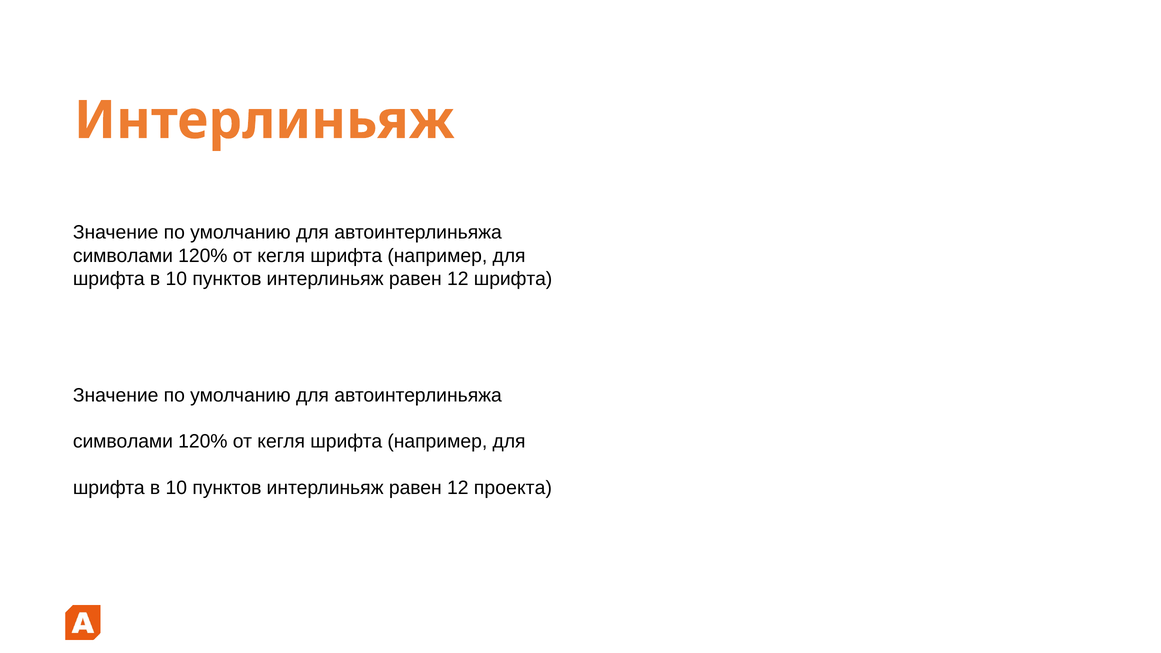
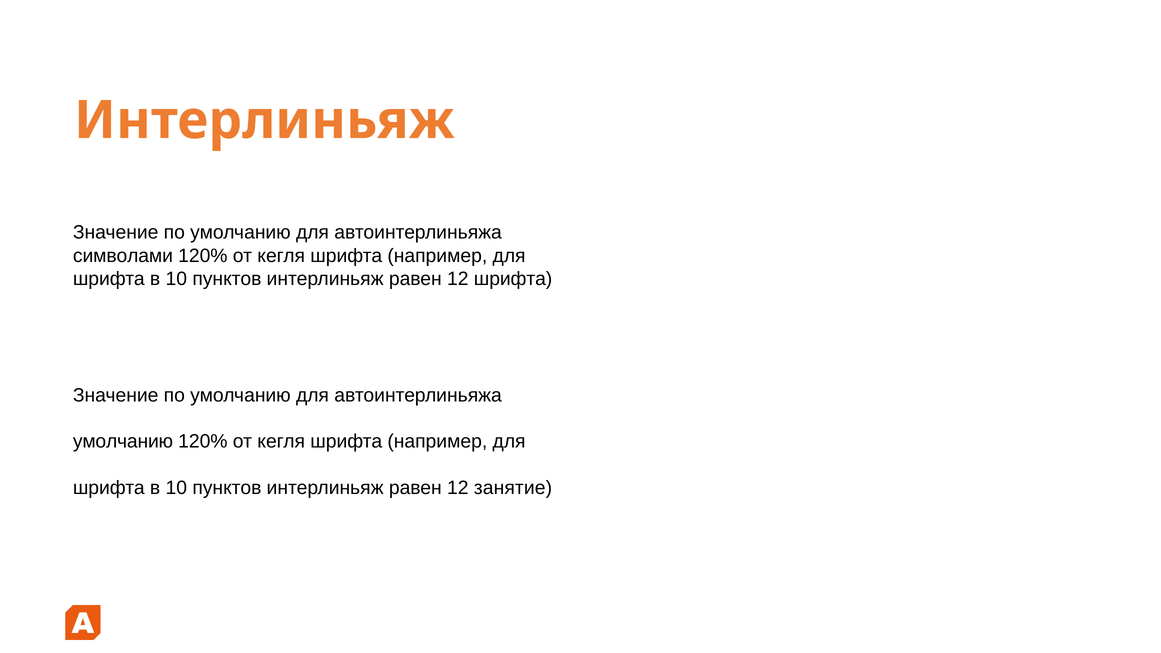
символами at (123, 442): символами -> умолчанию
проекта: проекта -> занятие
